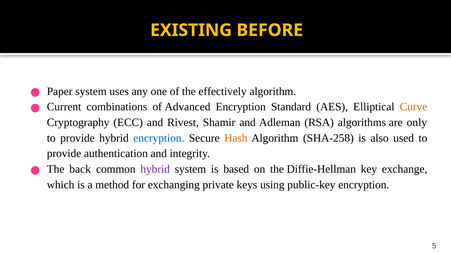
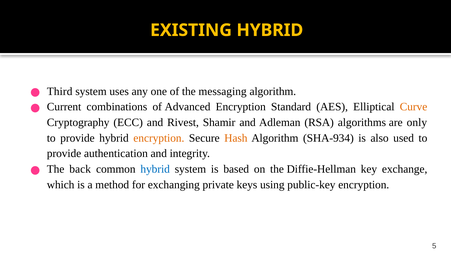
EXISTING BEFORE: BEFORE -> HYBRID
Paper: Paper -> Third
effectively: effectively -> messaging
encryption at (159, 138) colour: blue -> orange
SHA-258: SHA-258 -> SHA-934
hybrid at (155, 169) colour: purple -> blue
